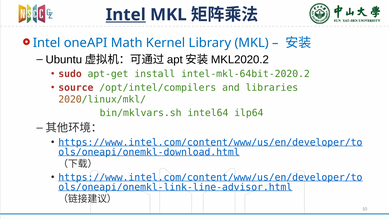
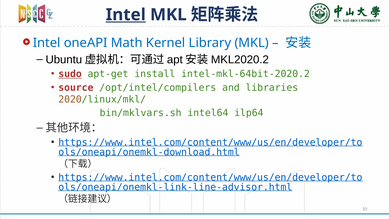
sudo underline: none -> present
